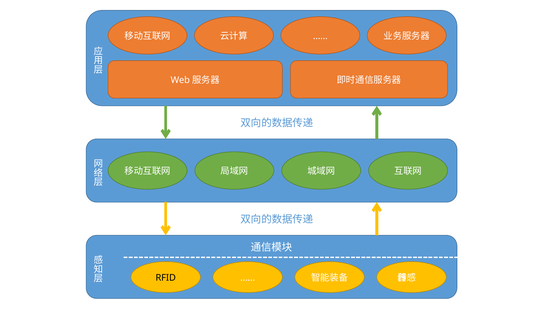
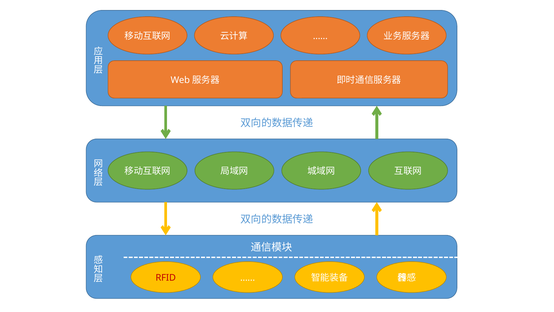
RFID colour: black -> red
